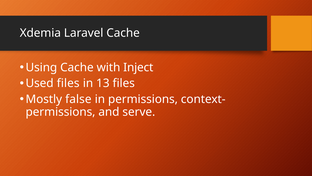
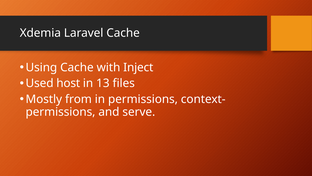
Used files: files -> host
false: false -> from
